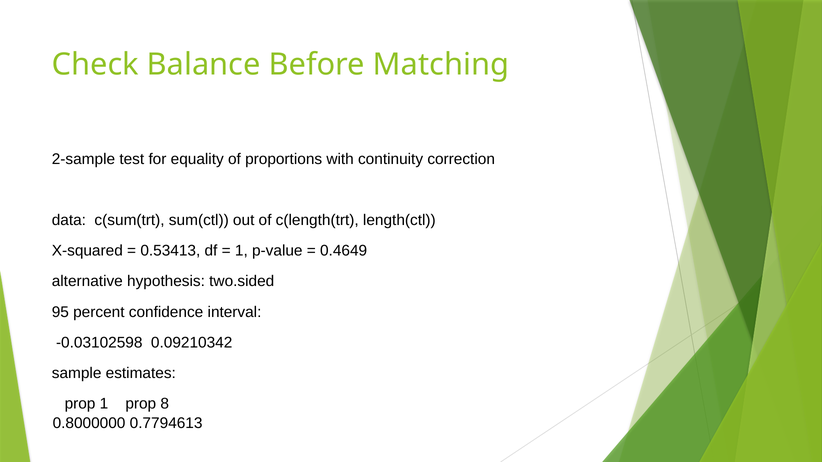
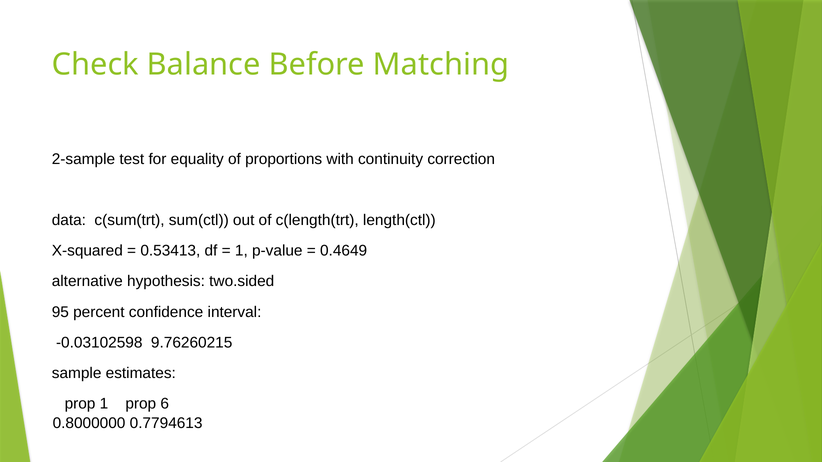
0.09210342: 0.09210342 -> 9.76260215
8: 8 -> 6
